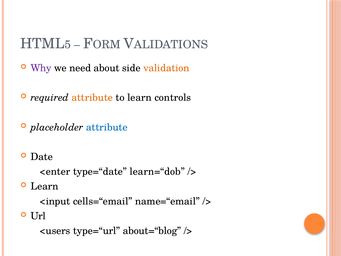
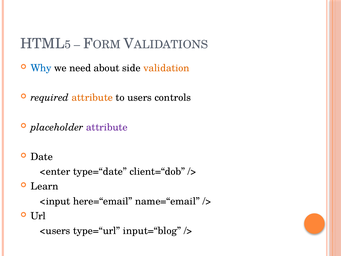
Why colour: purple -> blue
to learn: learn -> users
attribute at (107, 127) colour: blue -> purple
learn=“dob: learn=“dob -> client=“dob
cells=“email: cells=“email -> here=“email
about=“blog: about=“blog -> input=“blog
